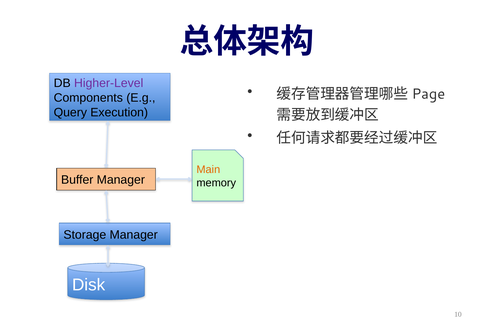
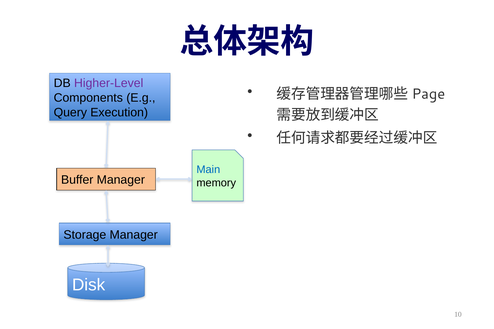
Main colour: orange -> blue
